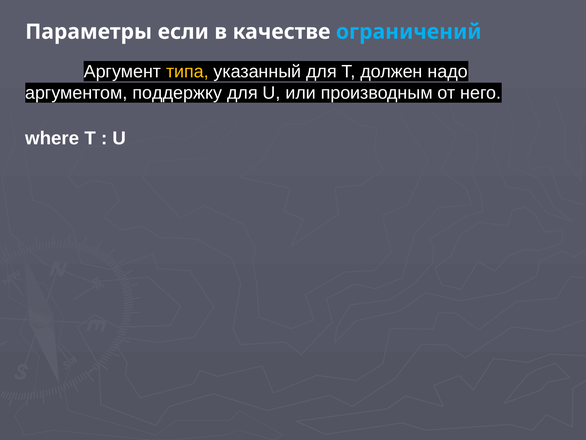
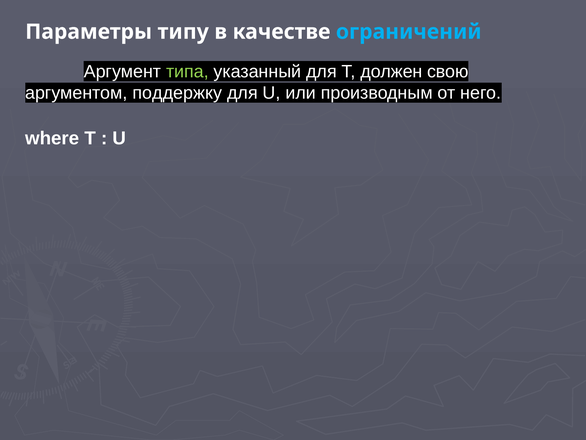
если: если -> типу
типа colour: yellow -> light green
надо: надо -> свою
